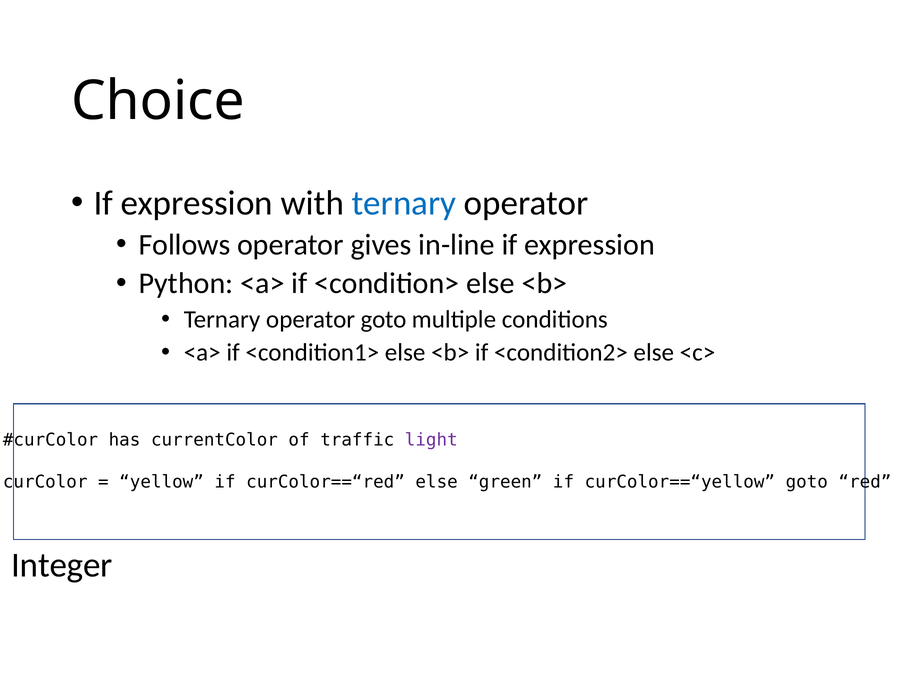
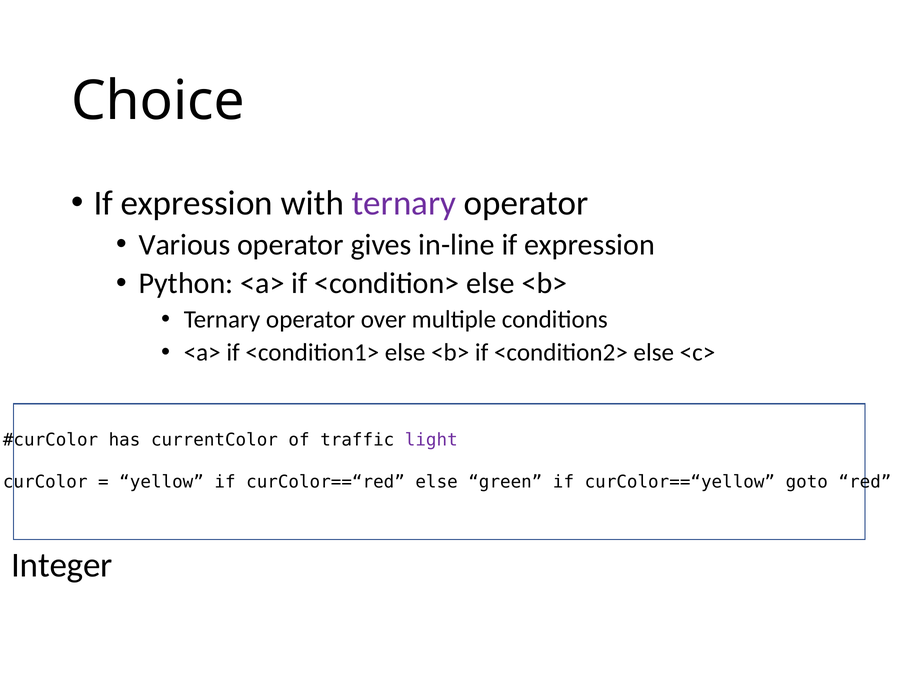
ternary at (404, 203) colour: blue -> purple
Follows: Follows -> Various
operator goto: goto -> over
